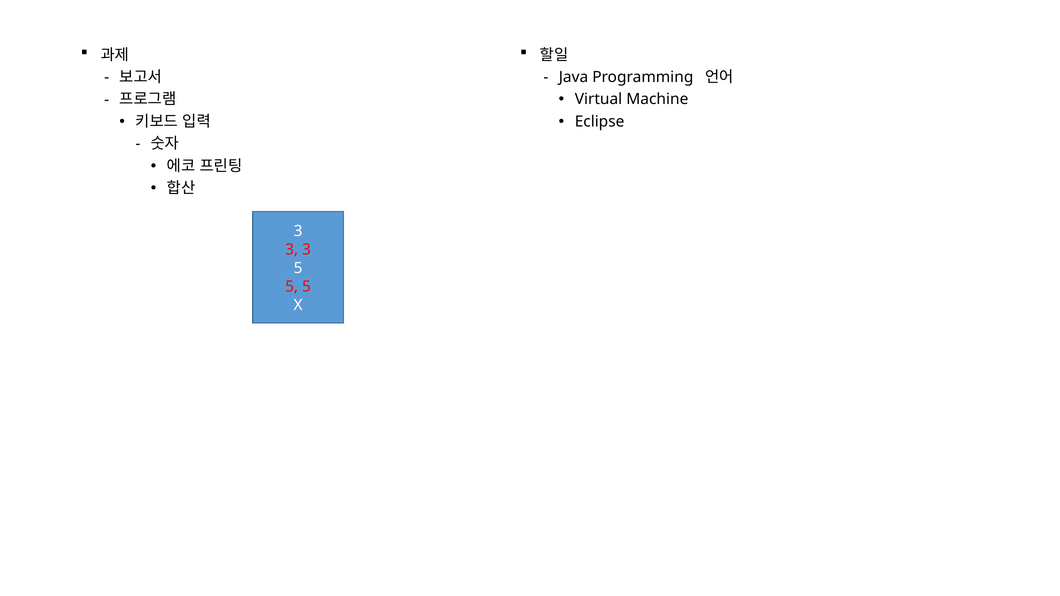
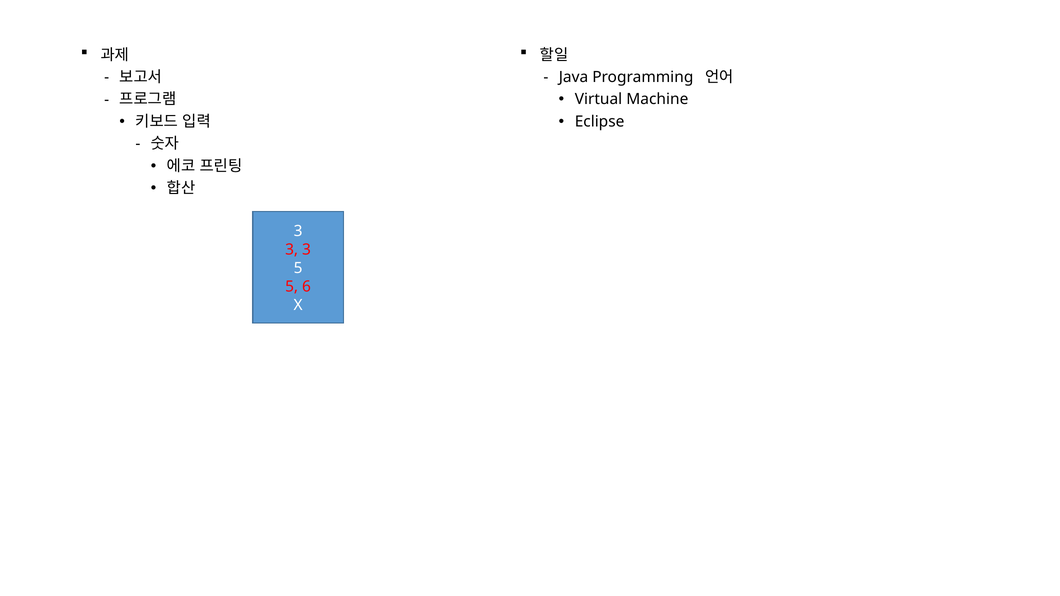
5 at (307, 287): 5 -> 6
